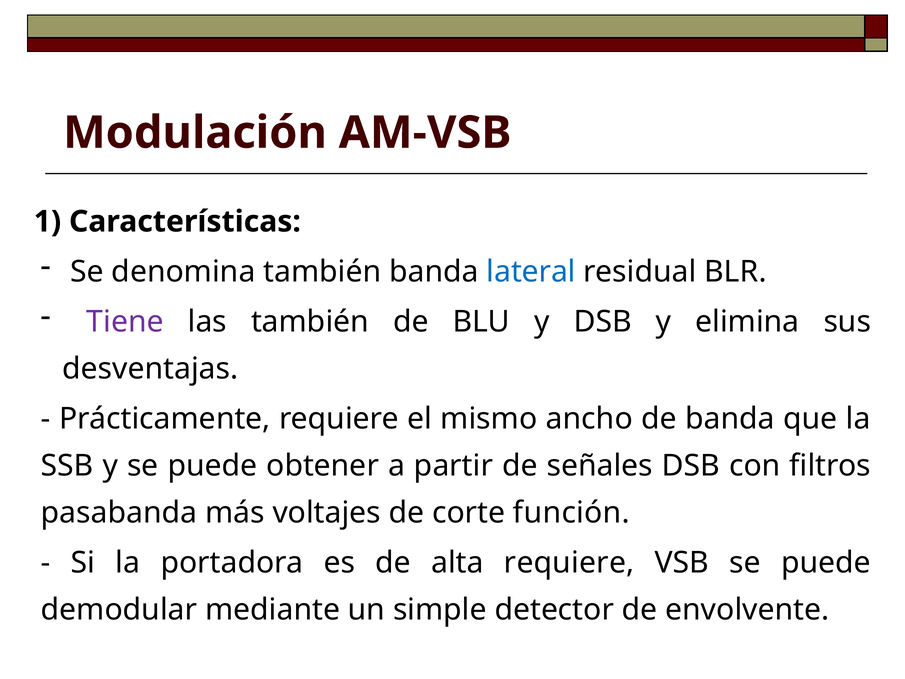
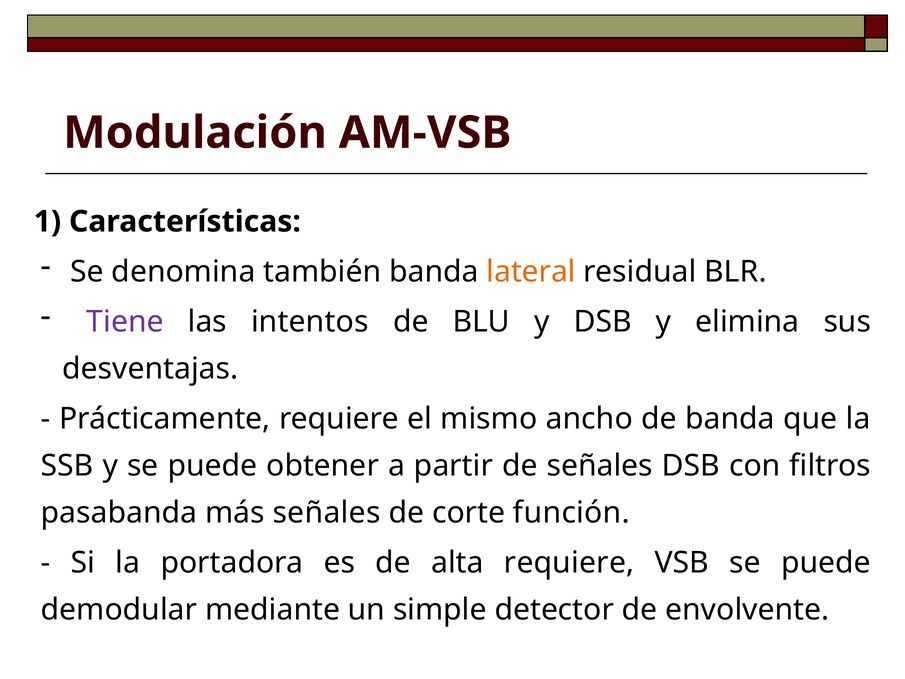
lateral colour: blue -> orange
las también: también -> intentos
más voltajes: voltajes -> señales
